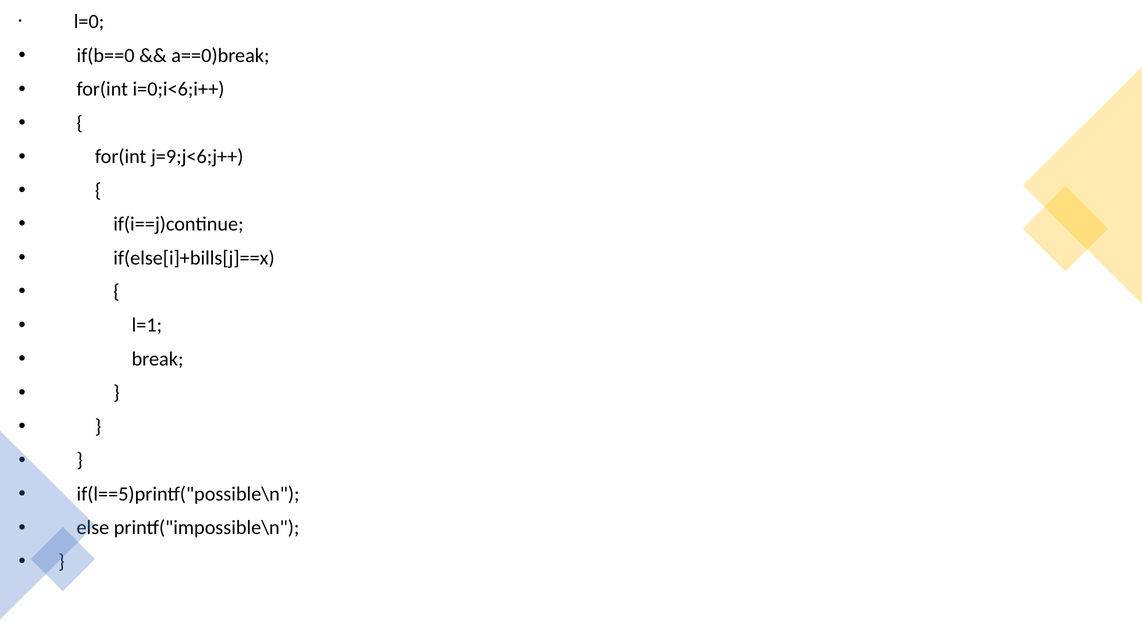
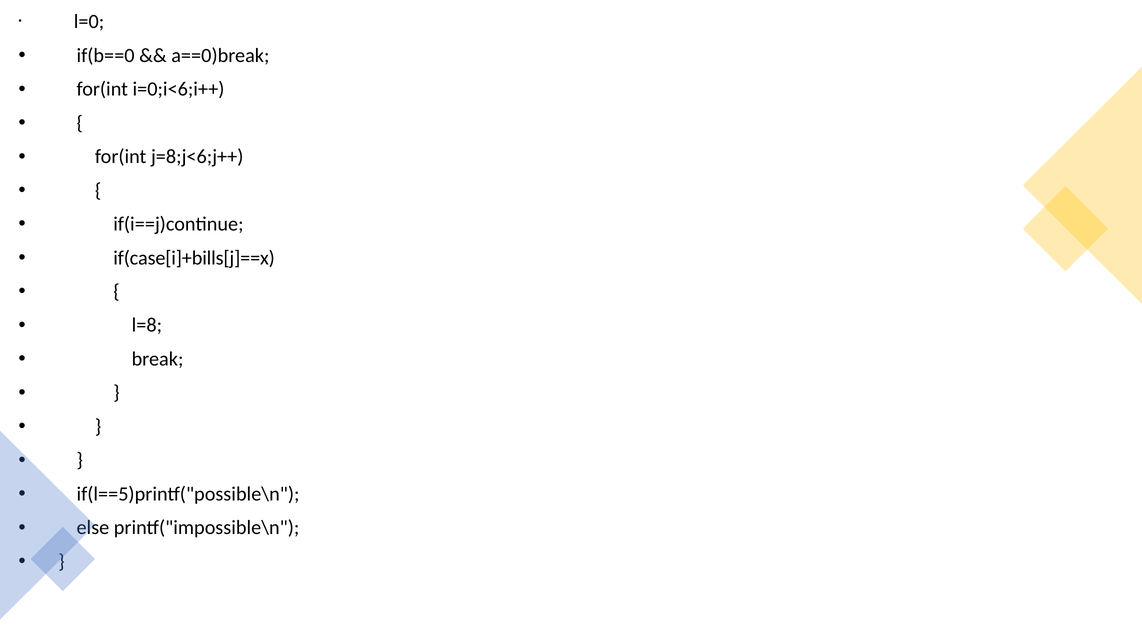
j=9;j<6;j++: j=9;j<6;j++ -> j=8;j<6;j++
if(else[i]+bills[j]==x: if(else[i]+bills[j]==x -> if(case[i]+bills[j]==x
l=1: l=1 -> l=8
